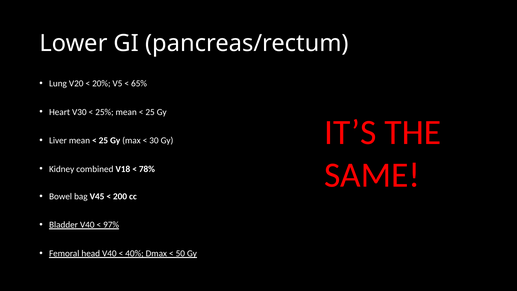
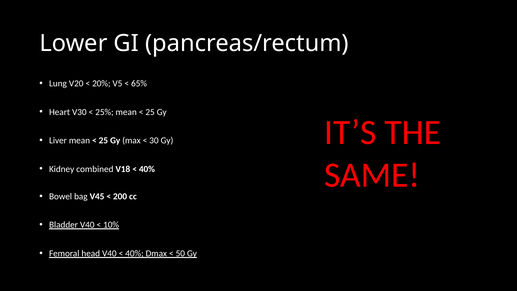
78% at (147, 169): 78% -> 40%
97%: 97% -> 10%
